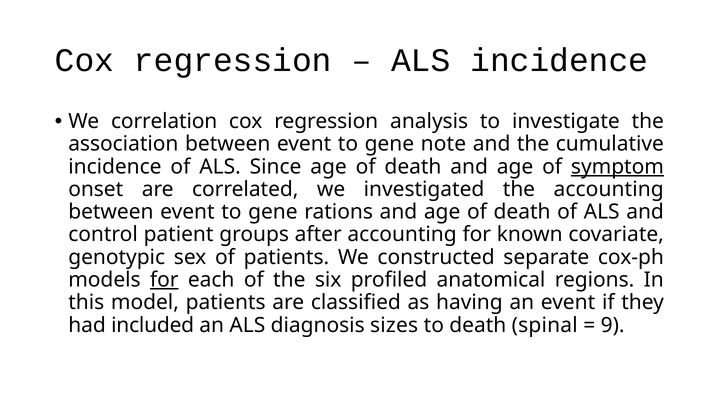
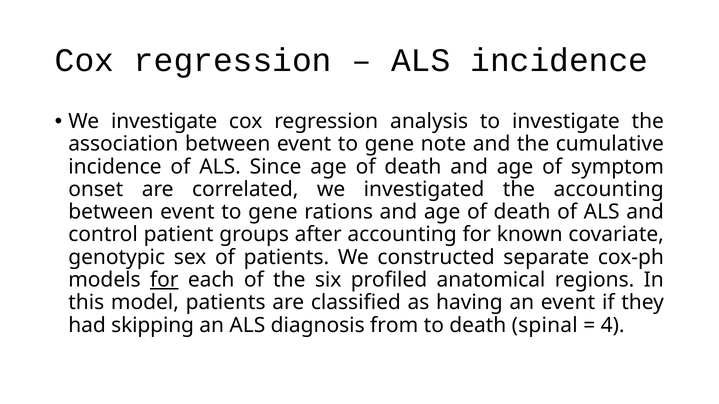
We correlation: correlation -> investigate
symptom underline: present -> none
included: included -> skipping
sizes: sizes -> from
9: 9 -> 4
